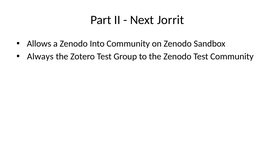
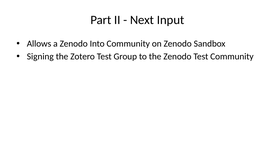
Jorrit: Jorrit -> Input
Always: Always -> Signing
